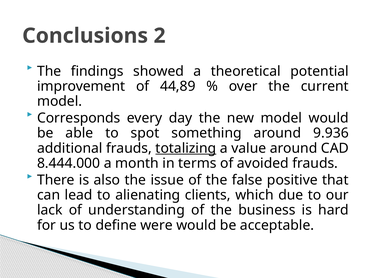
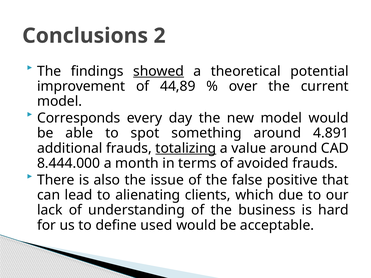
showed underline: none -> present
9.936: 9.936 -> 4.891
were: were -> used
